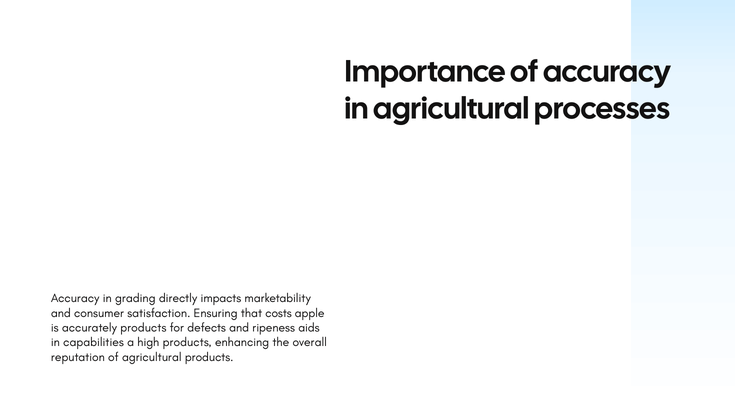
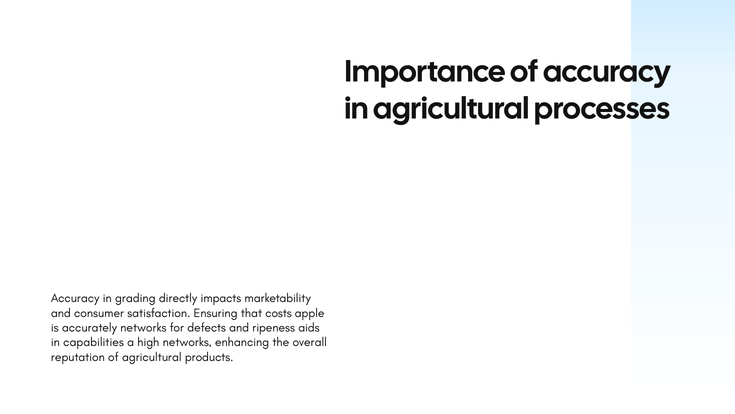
accurately products: products -> networks
high products: products -> networks
